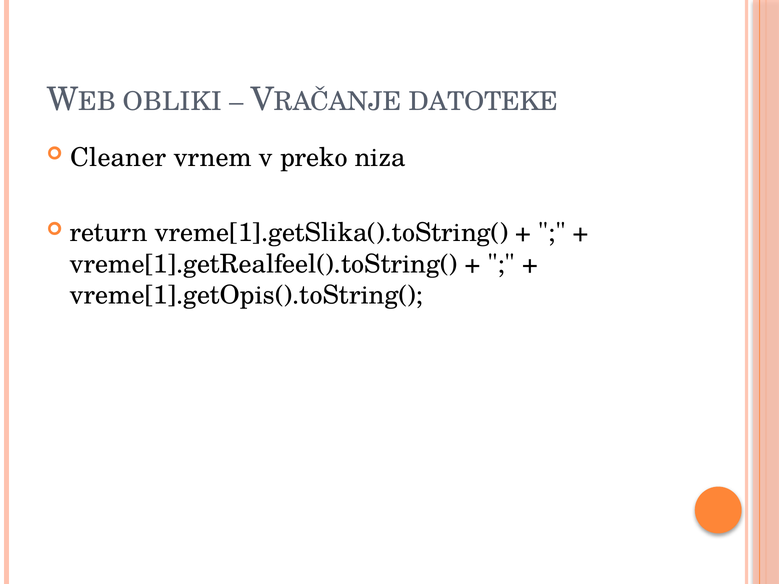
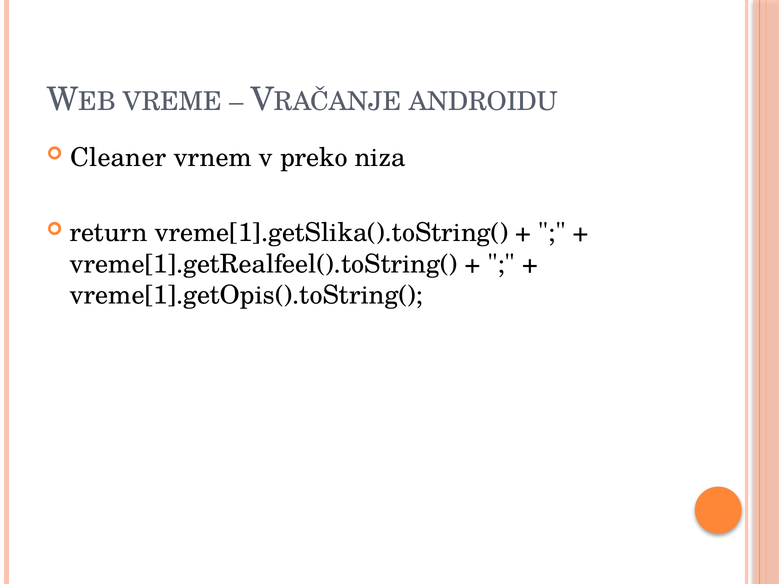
OBLIKI: OBLIKI -> VREME
DATOTEKE: DATOTEKE -> ANDROIDU
